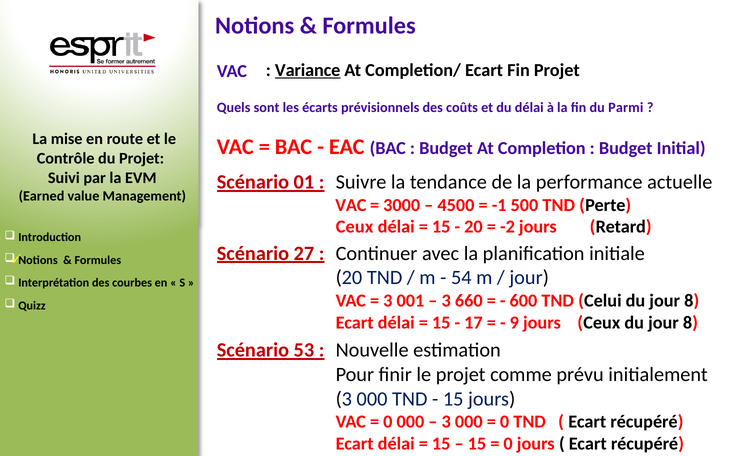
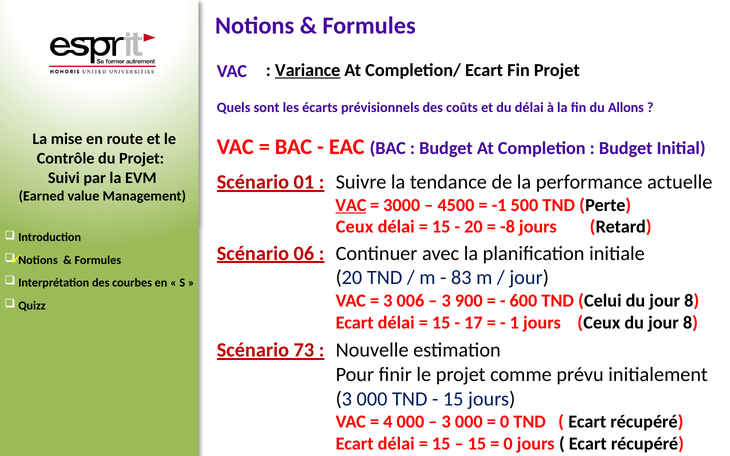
Parmi: Parmi -> Allons
VAC at (351, 205) underline: none -> present
-2: -2 -> -8
27: 27 -> 06
54: 54 -> 83
001: 001 -> 006
660: 660 -> 900
9: 9 -> 1
53: 53 -> 73
0 at (388, 422): 0 -> 4
